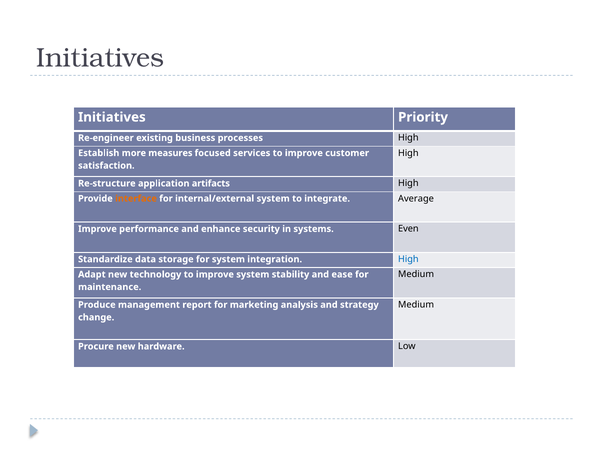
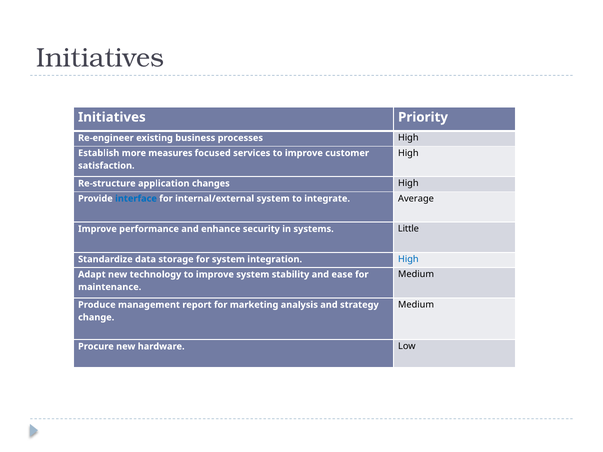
artifacts: artifacts -> changes
interface colour: orange -> blue
Even: Even -> Little
